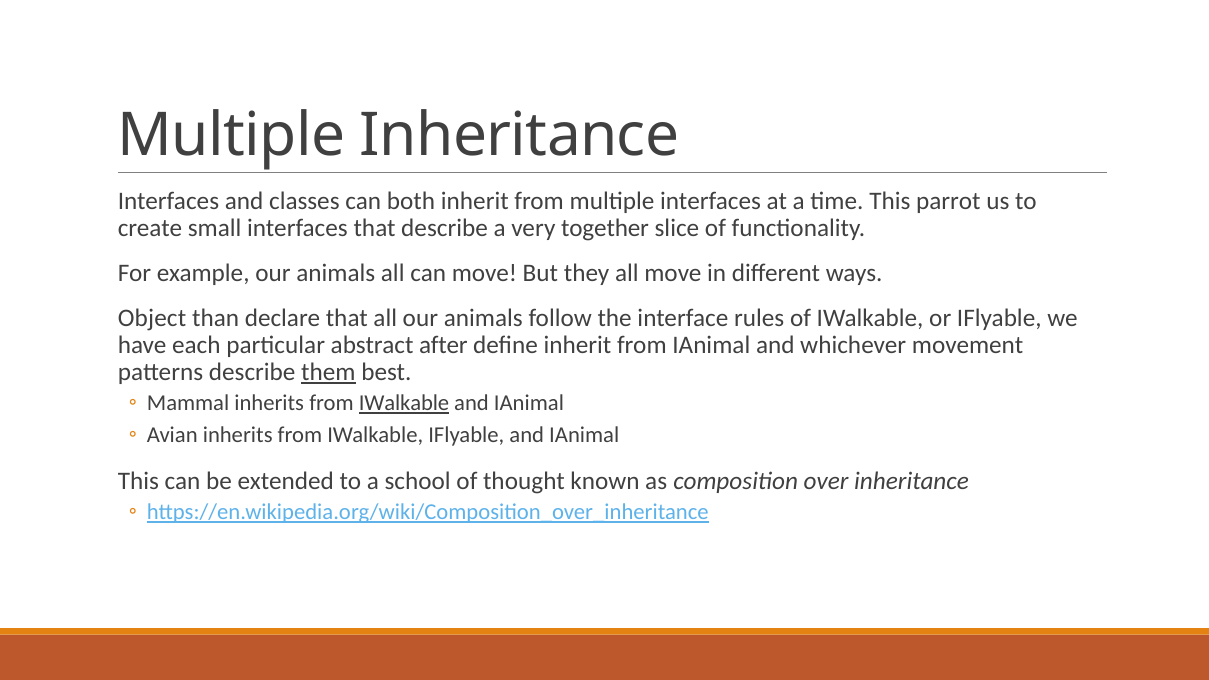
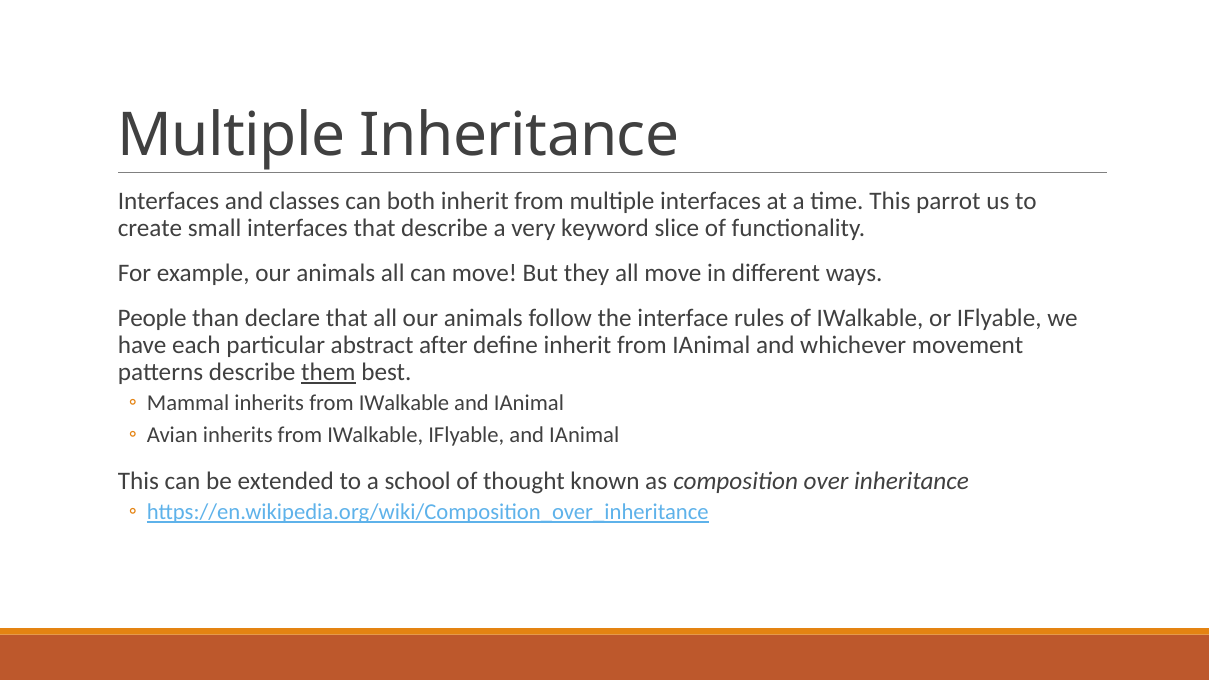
together: together -> keyword
Object: Object -> People
IWalkable at (404, 403) underline: present -> none
